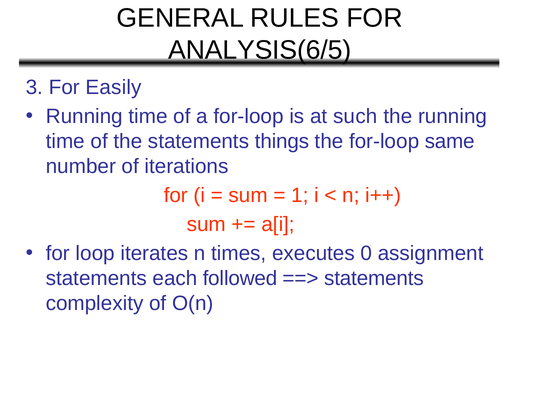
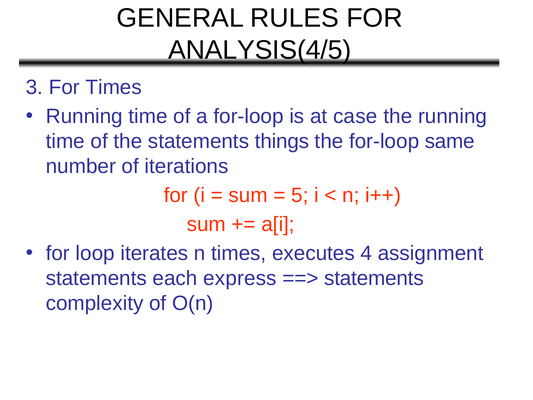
ANALYSIS(6/5: ANALYSIS(6/5 -> ANALYSIS(4/5
For Easily: Easily -> Times
such: such -> case
1: 1 -> 5
0: 0 -> 4
followed: followed -> express
